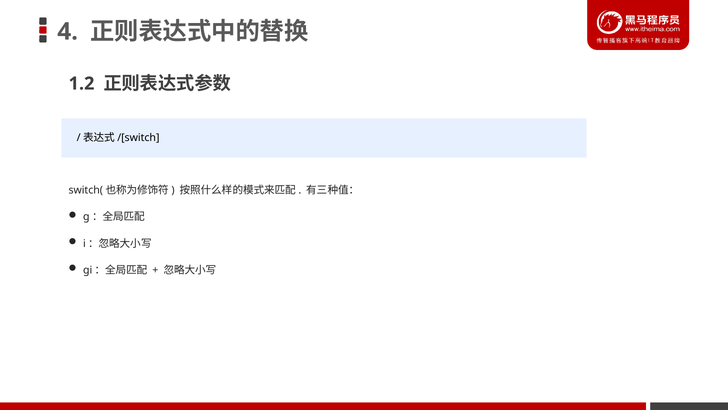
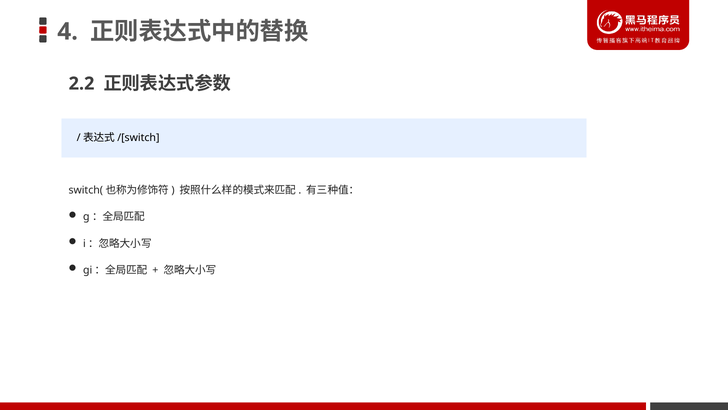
1.2: 1.2 -> 2.2
